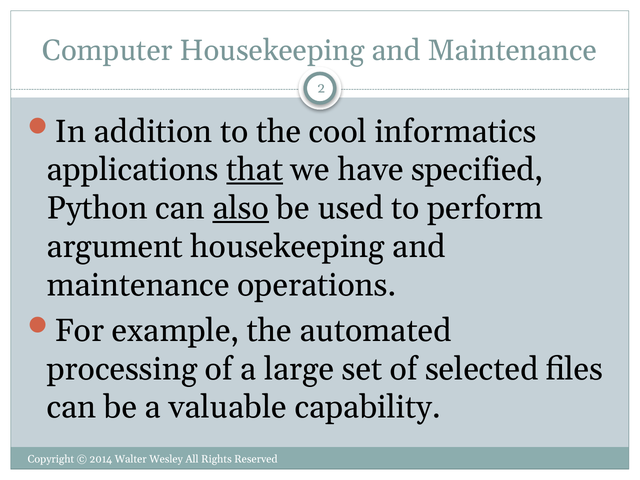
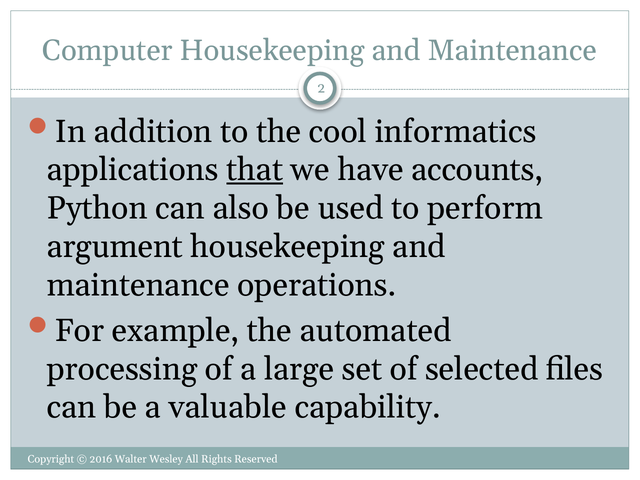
specified: specified -> accounts
also underline: present -> none
2014: 2014 -> 2016
